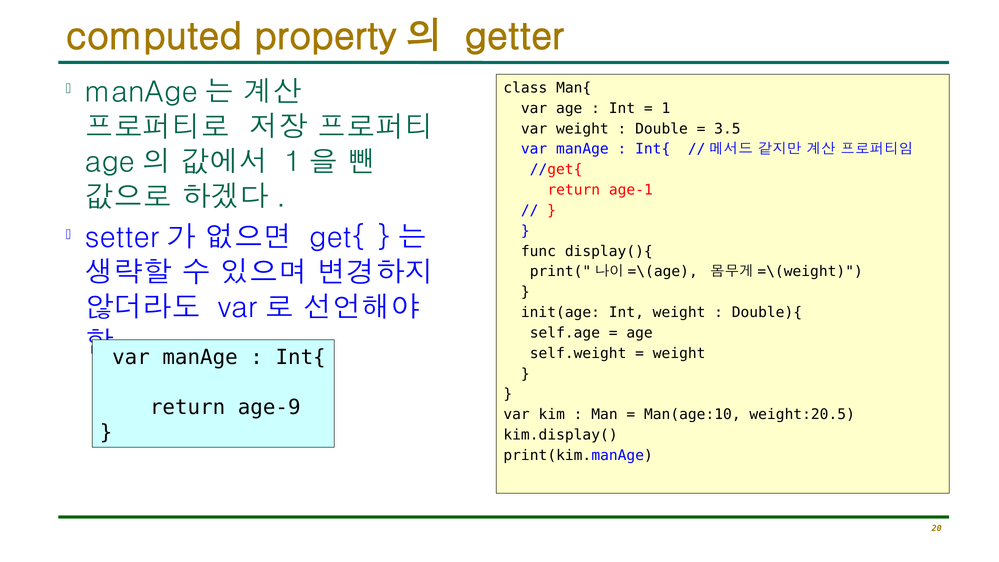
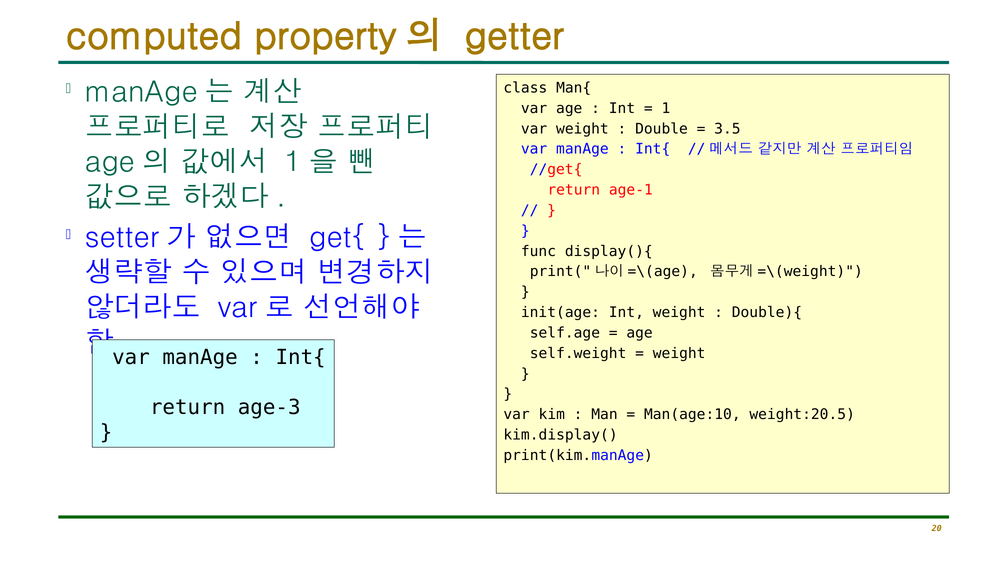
age-9: age-9 -> age-3
